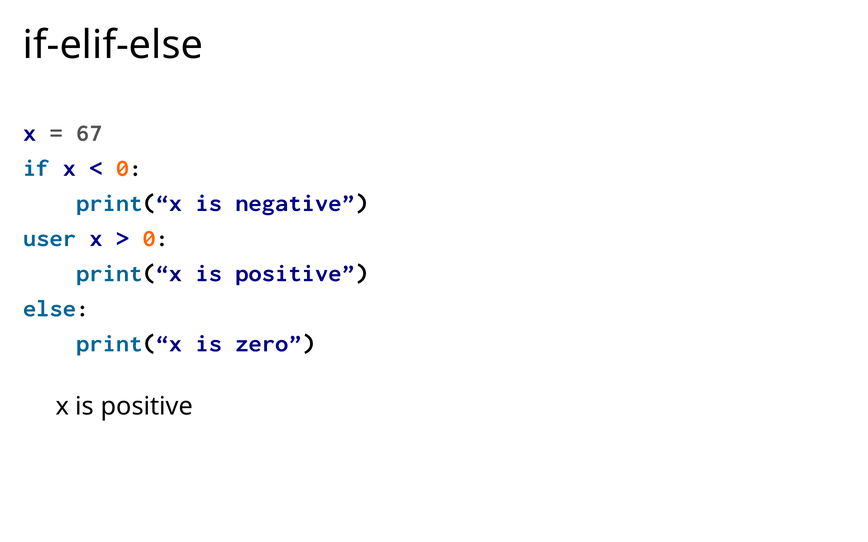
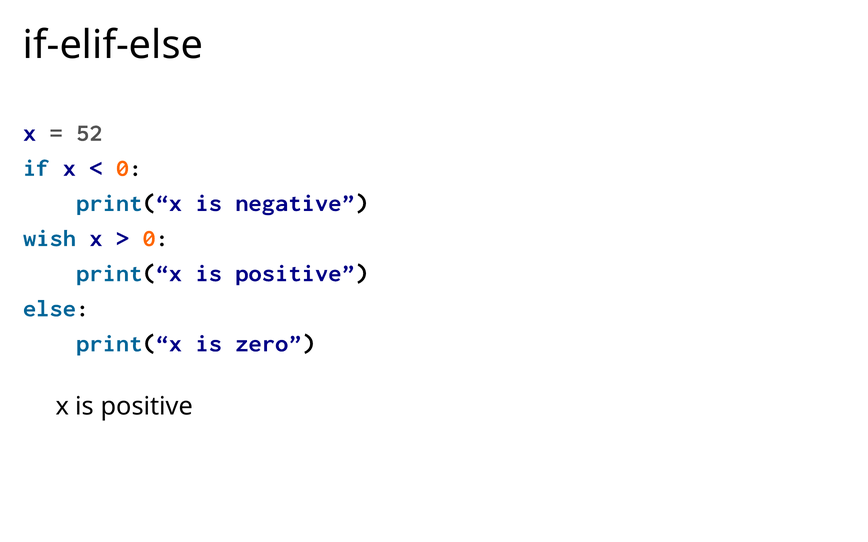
67: 67 -> 52
user: user -> wish
